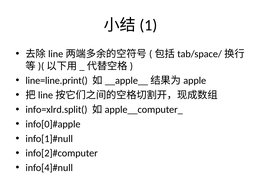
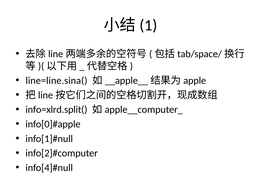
line=line.print(: line=line.print( -> line=line.sina(
